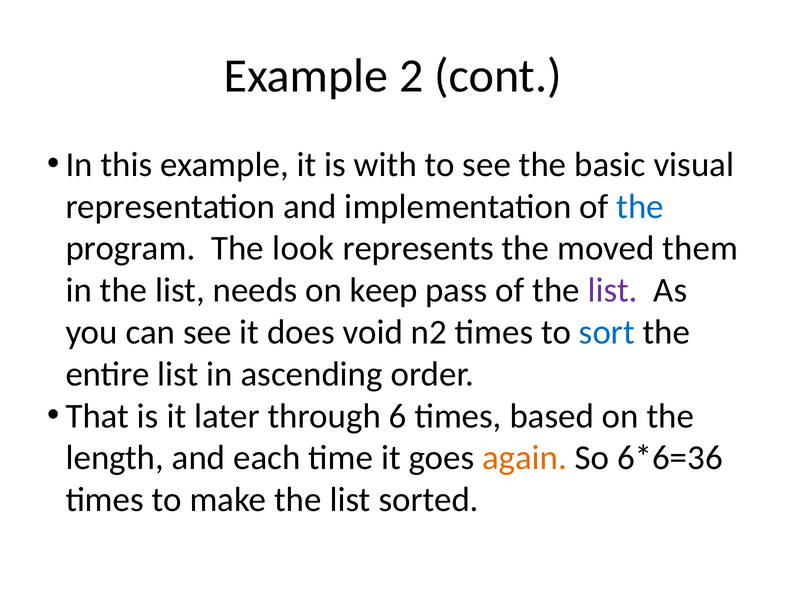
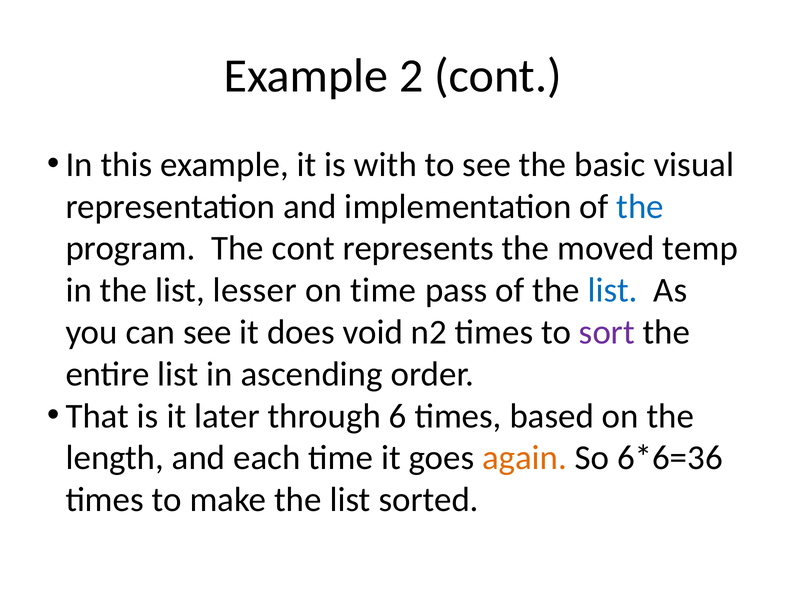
The look: look -> cont
them: them -> temp
needs: needs -> lesser
on keep: keep -> time
list at (613, 291) colour: purple -> blue
sort colour: blue -> purple
